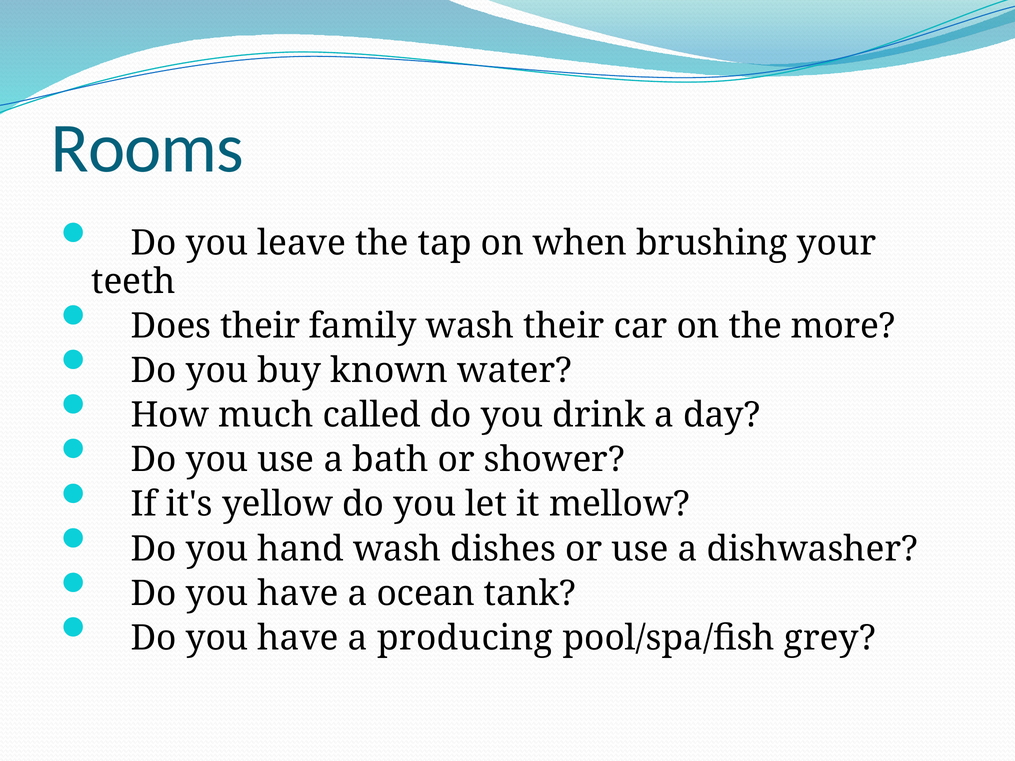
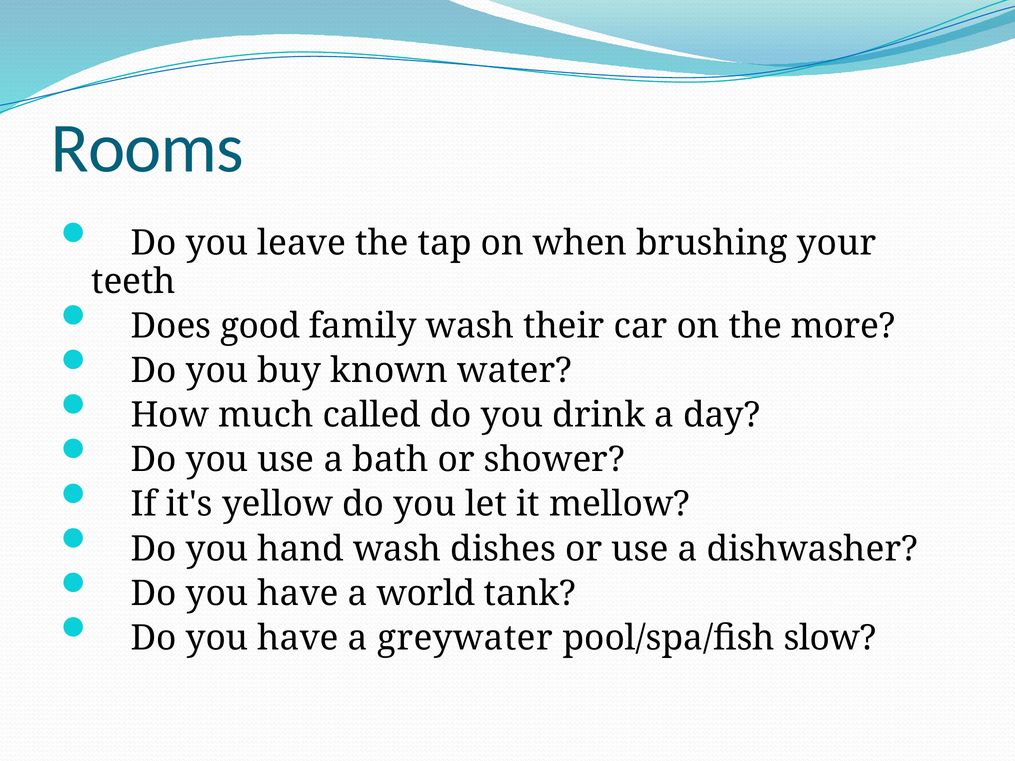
Does their: their -> good
ocean: ocean -> world
producing: producing -> greywater
grey: grey -> slow
